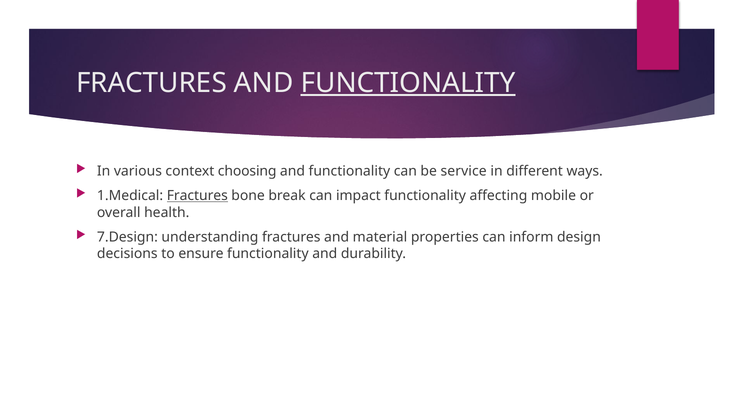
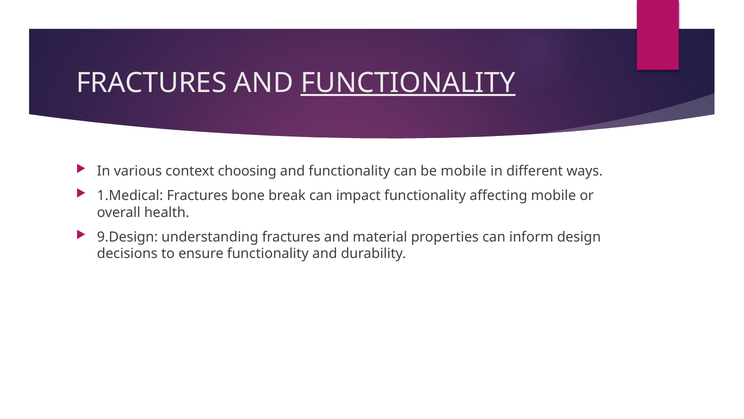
be service: service -> mobile
Fractures at (197, 196) underline: present -> none
7.Design: 7.Design -> 9.Design
